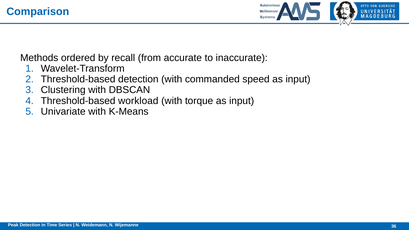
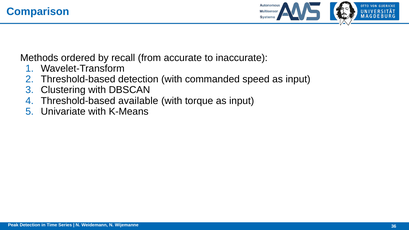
workload: workload -> available
